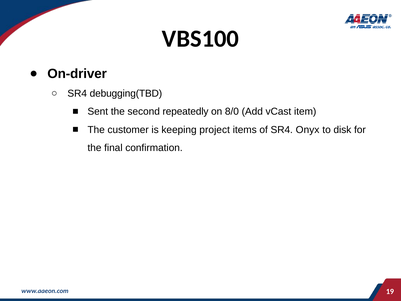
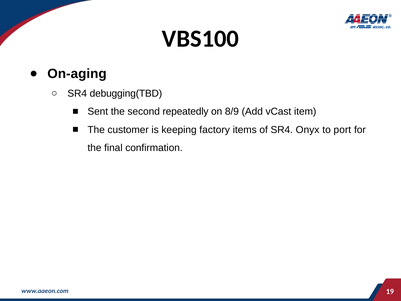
On-driver: On-driver -> On-aging
8/0: 8/0 -> 8/9
project: project -> factory
disk: disk -> port
